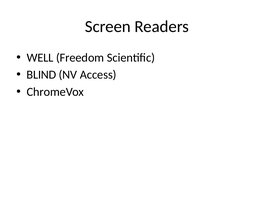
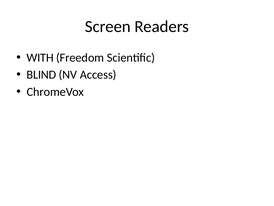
WELL: WELL -> WITH
